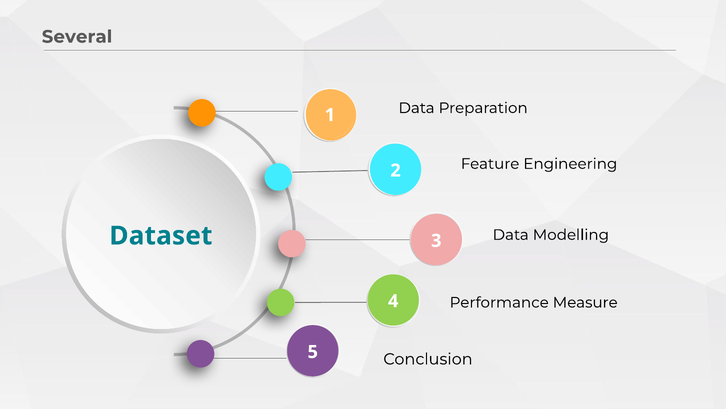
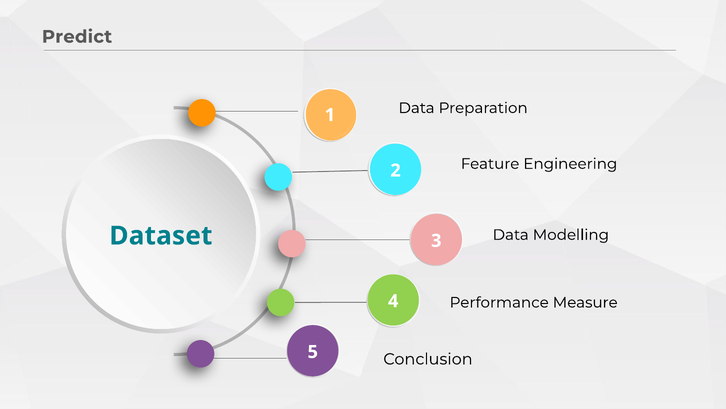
Several: Several -> Predict
